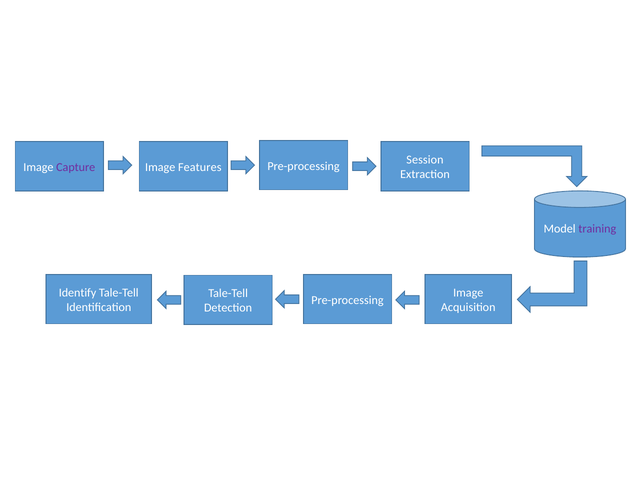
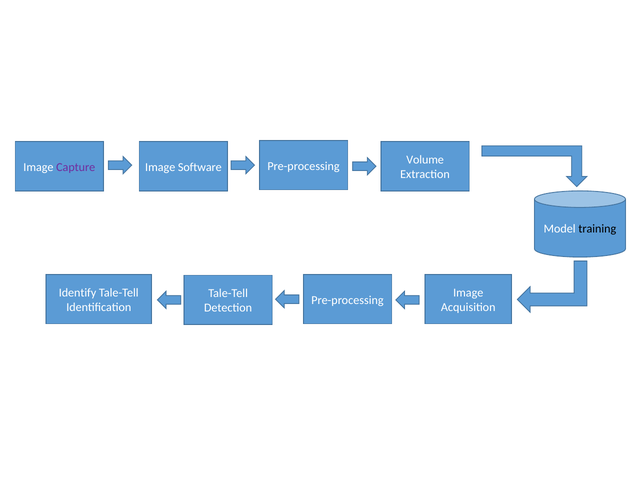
Session: Session -> Volume
Features: Features -> Software
training colour: purple -> black
